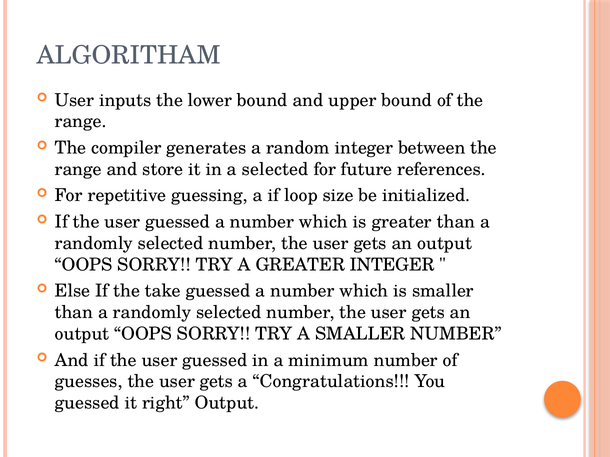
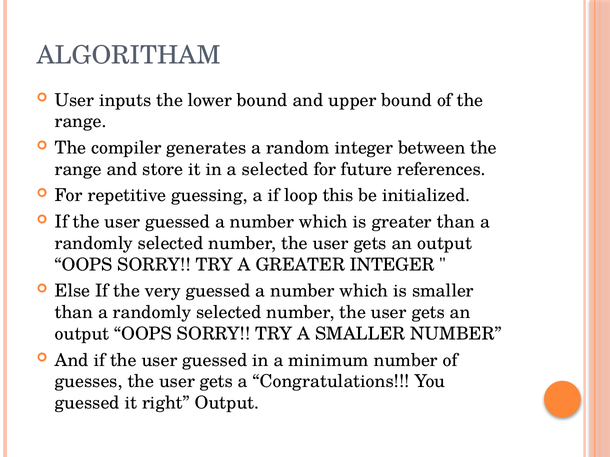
size: size -> this
take: take -> very
